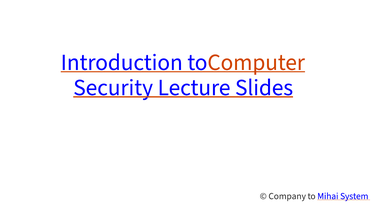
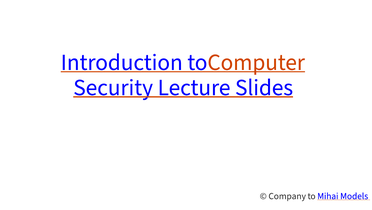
System: System -> Models
